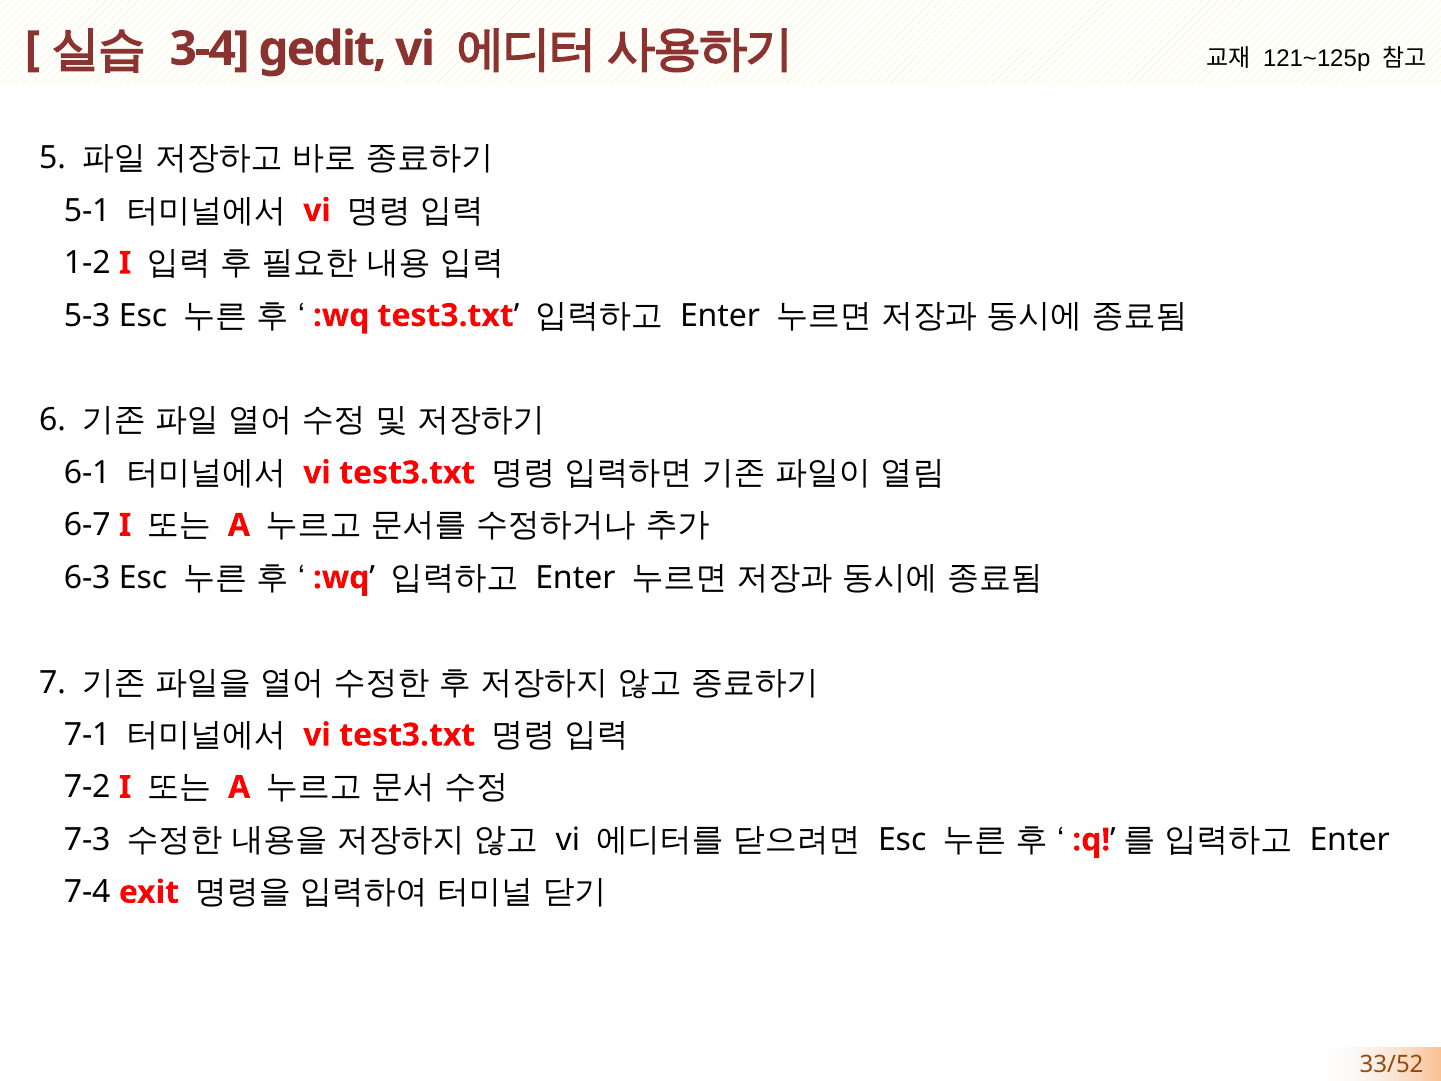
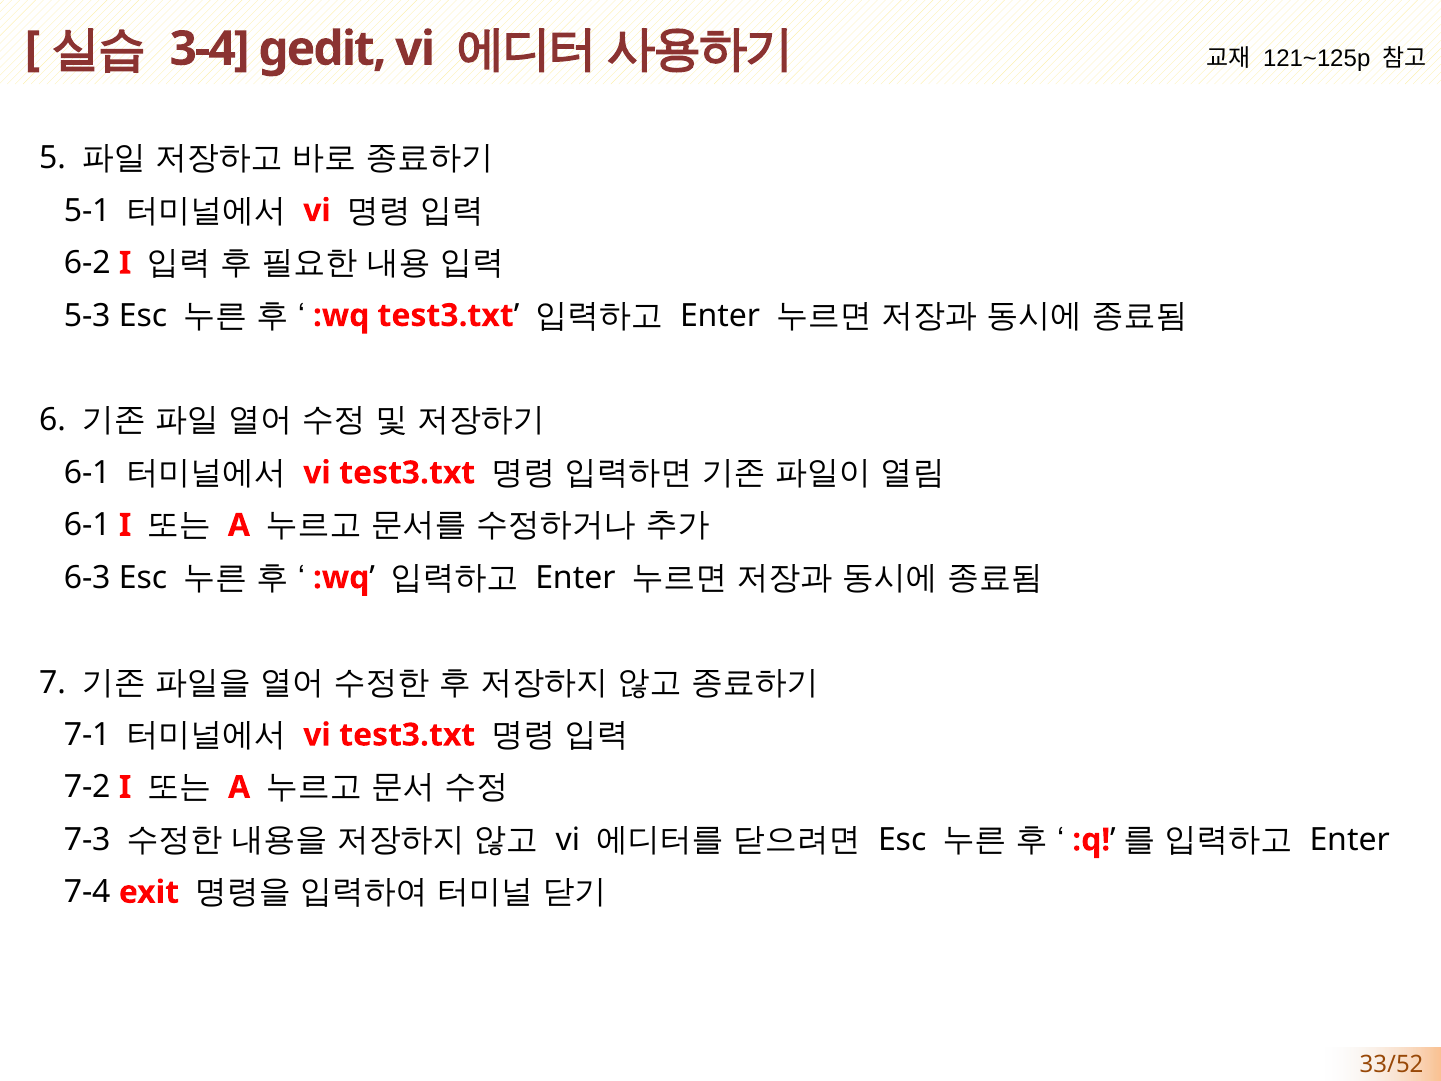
1-2: 1-2 -> 6-2
6-7 at (87, 525): 6-7 -> 6-1
